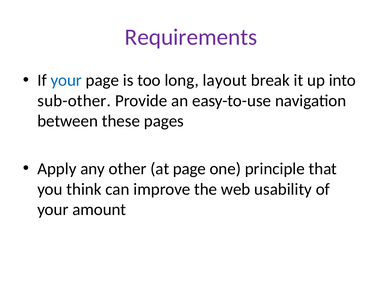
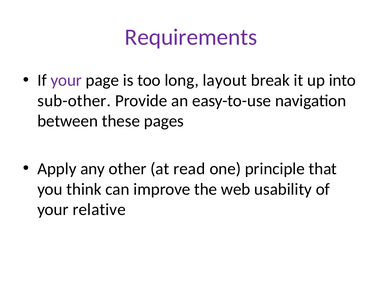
your at (66, 80) colour: blue -> purple
at page: page -> read
amount: amount -> relative
